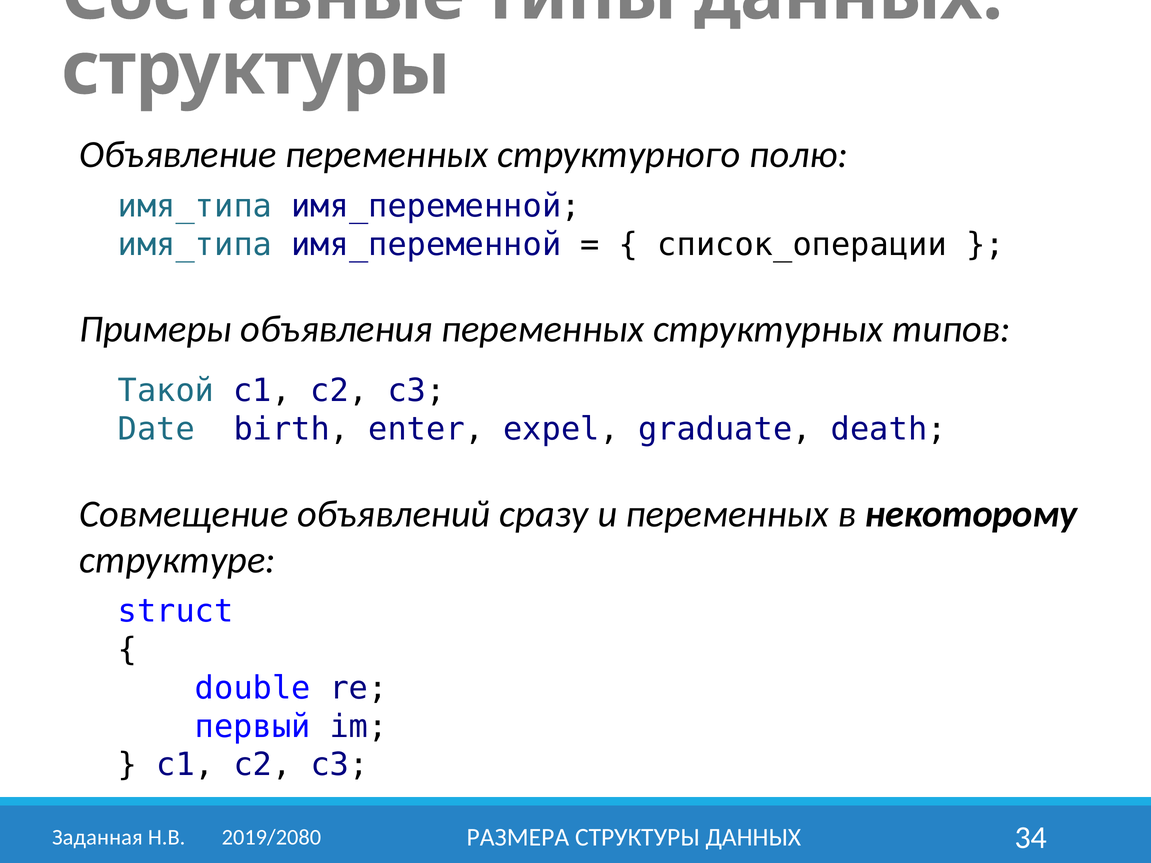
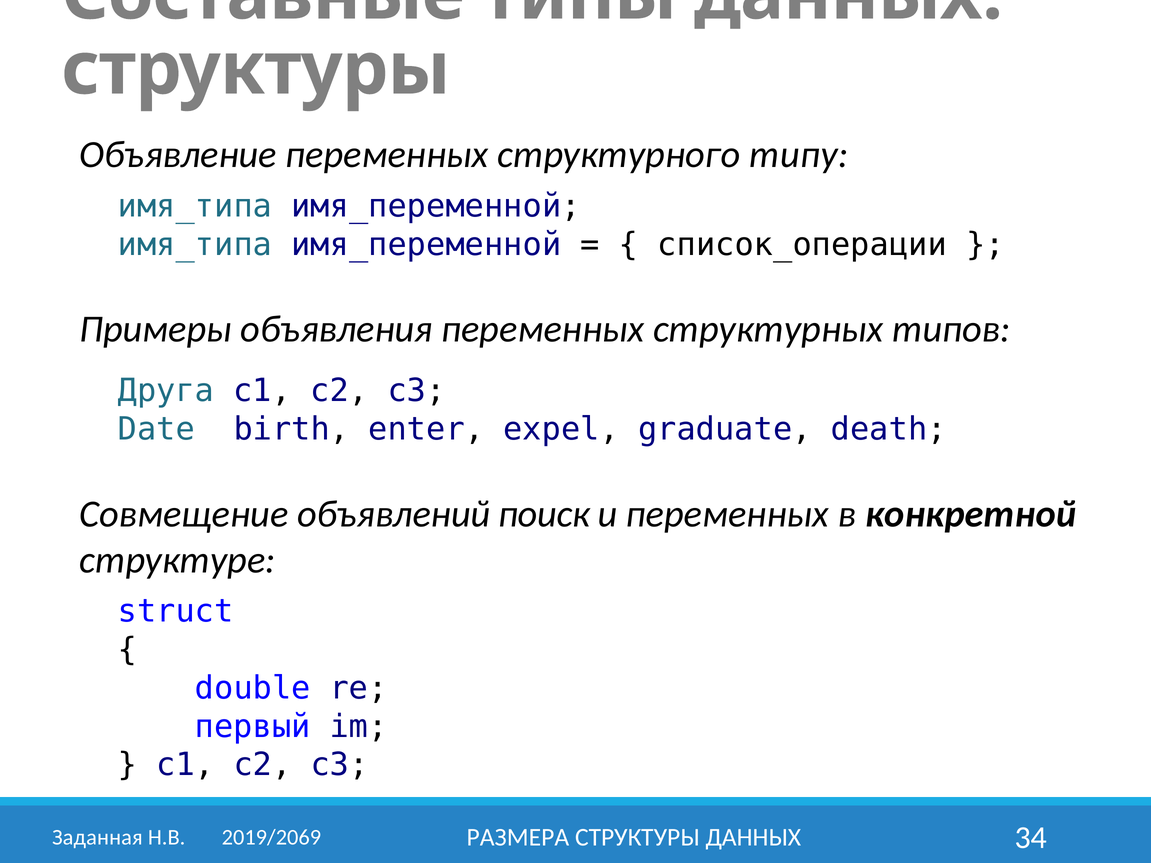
полю: полю -> типу
Такой: Такой -> Друга
сразу: сразу -> поиск
некоторому: некоторому -> конкретной
2019/2080: 2019/2080 -> 2019/2069
